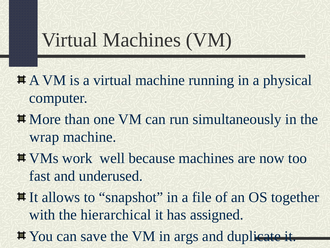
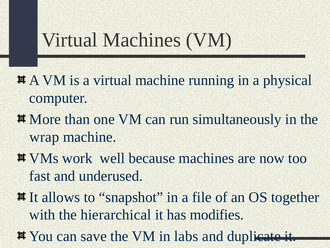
assigned: assigned -> modifies
args: args -> labs
